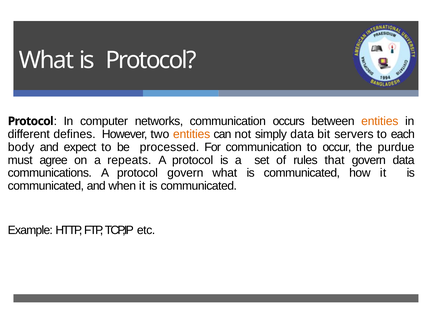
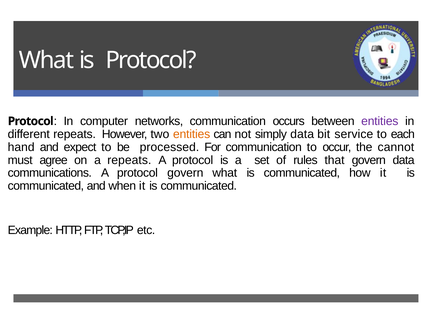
entities at (380, 121) colour: orange -> purple
different defines: defines -> repeats
servers: servers -> service
body: body -> hand
purdue: purdue -> cannot
